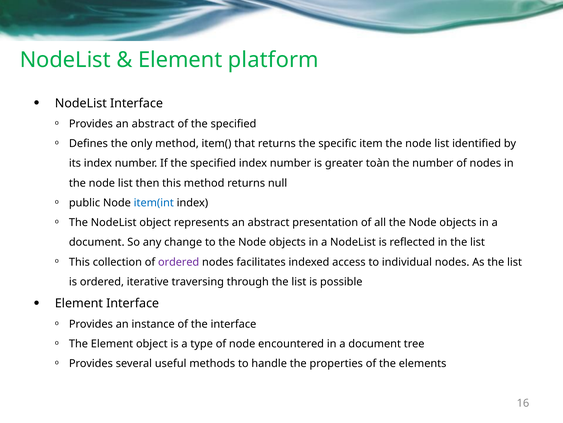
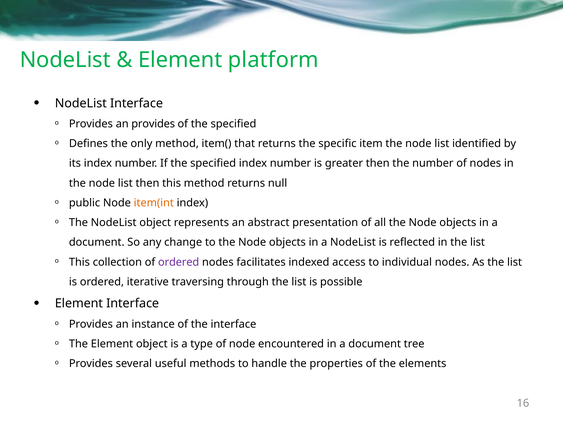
Provides an abstract: abstract -> provides
greater toàn: toàn -> then
item(int colour: blue -> orange
